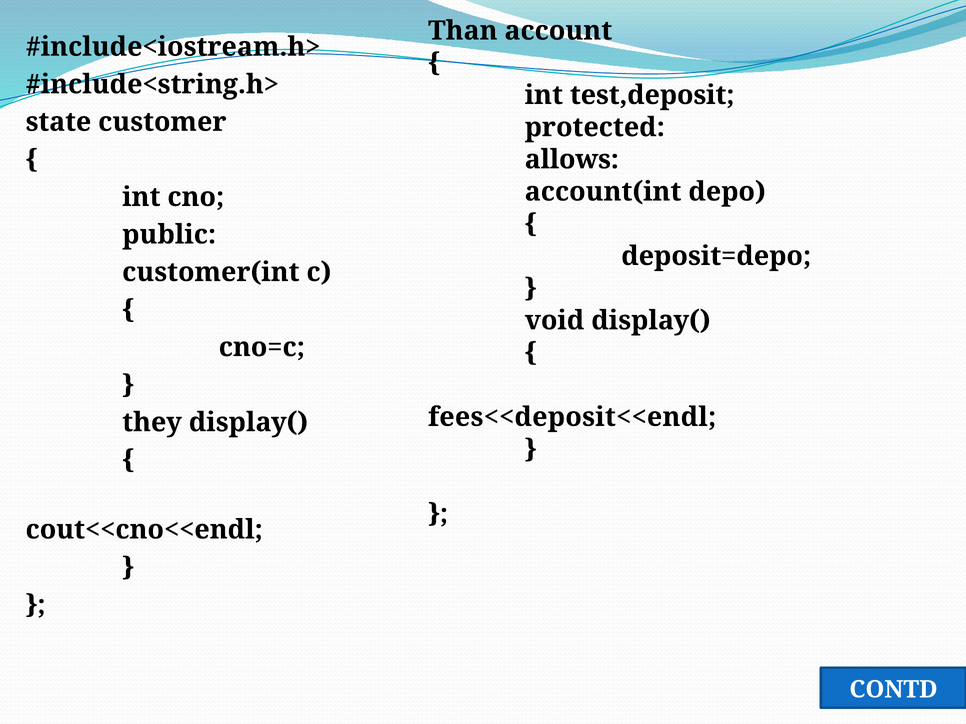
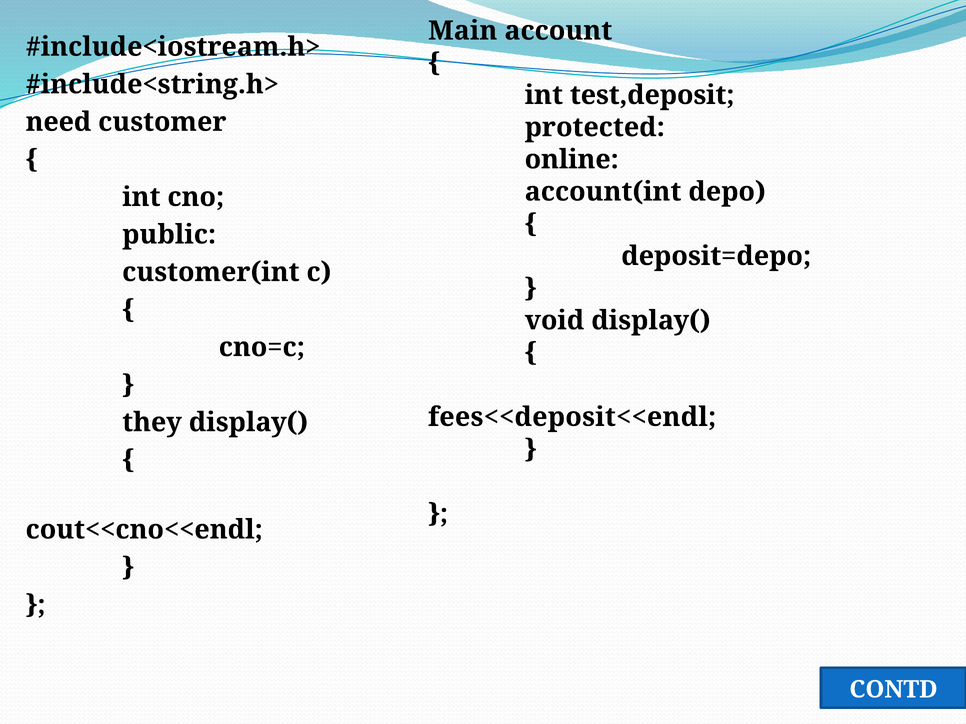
Than: Than -> Main
state: state -> need
allows: allows -> online
